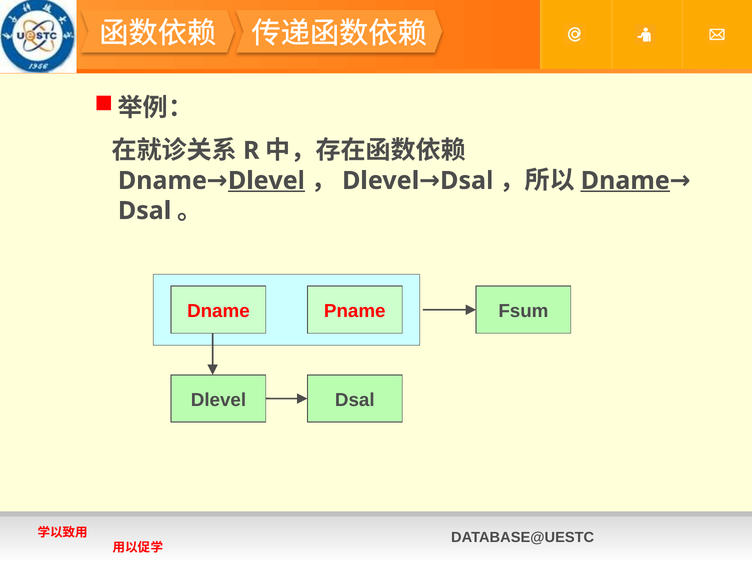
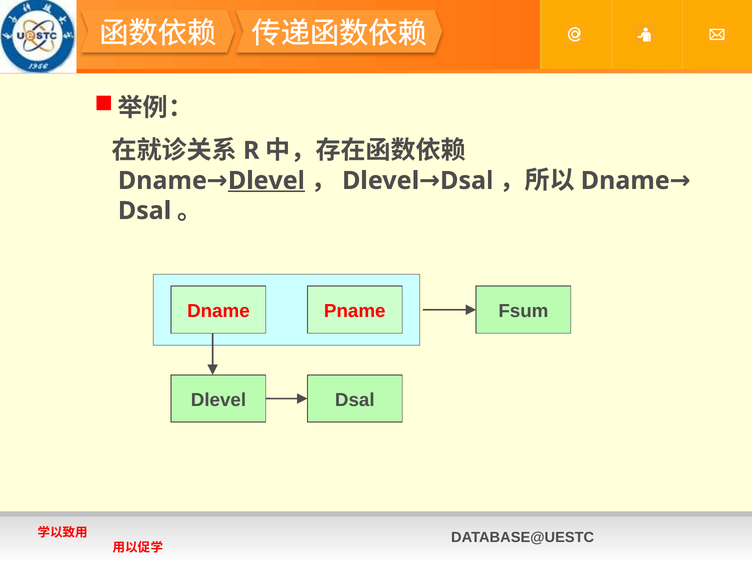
Dname at (625, 181) underline: present -> none
